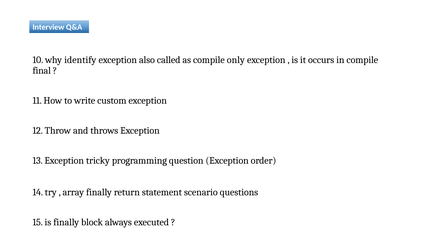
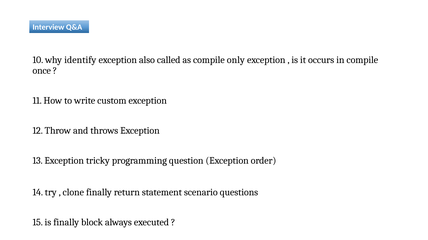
final: final -> once
array: array -> clone
